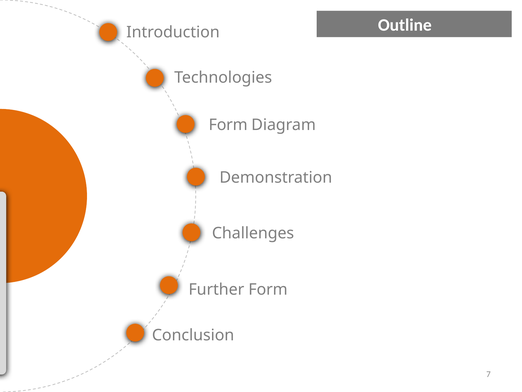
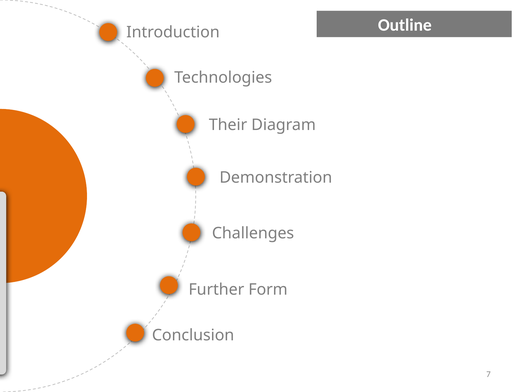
Form at (228, 125): Form -> Their
